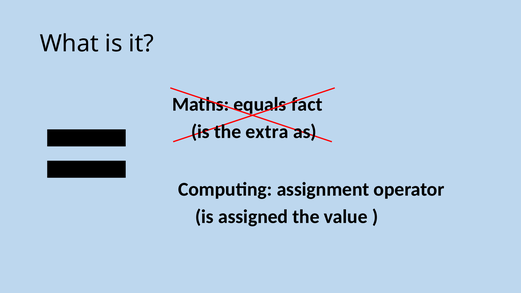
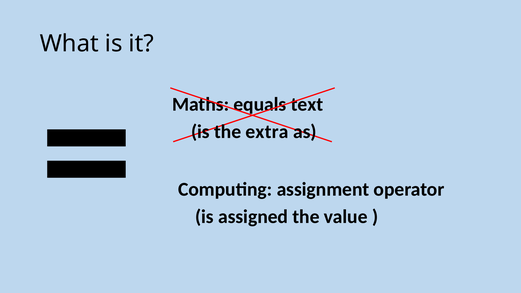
fact: fact -> text
